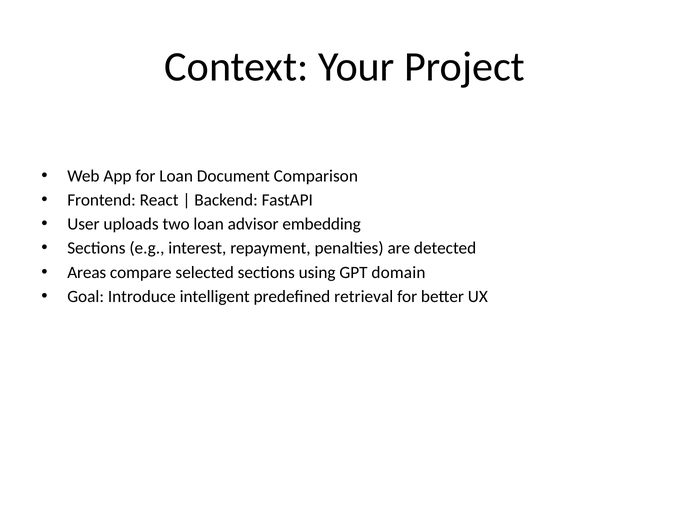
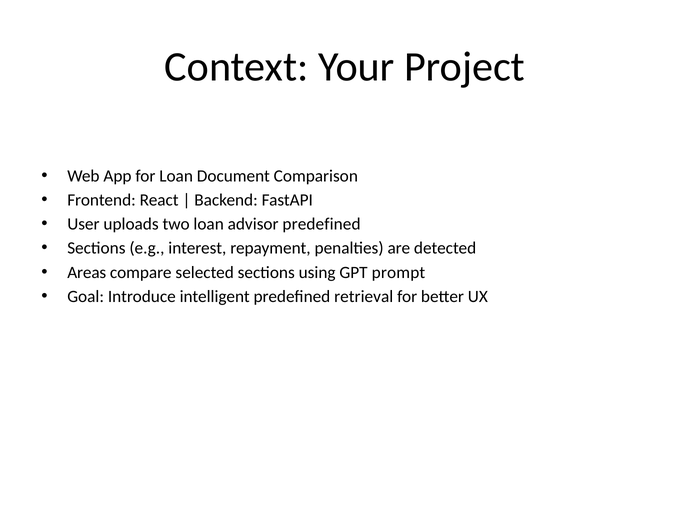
advisor embedding: embedding -> predefined
domain: domain -> prompt
